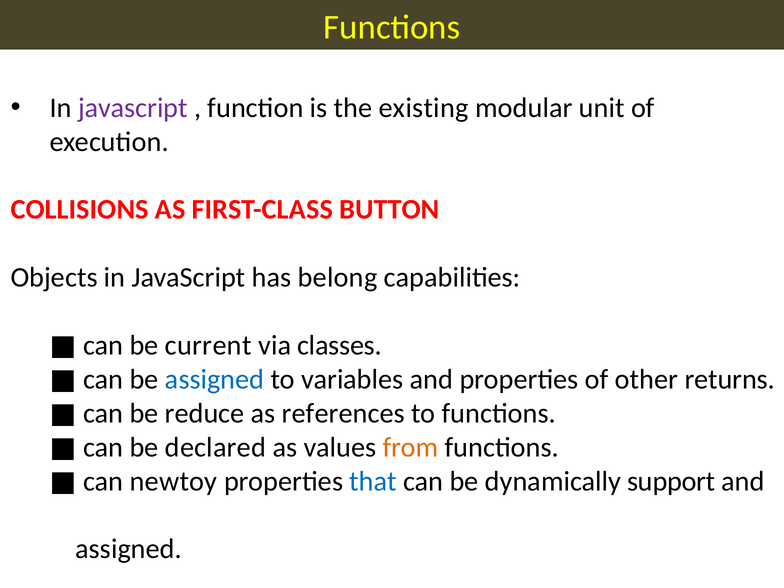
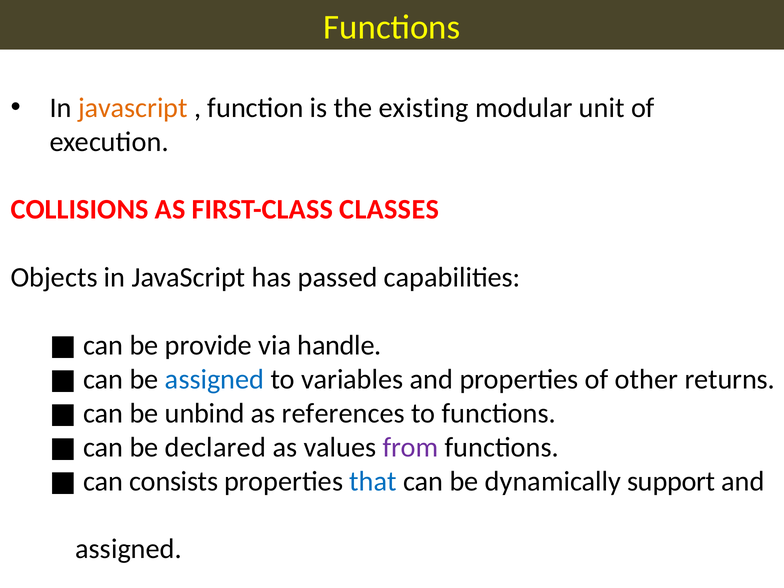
javascript at (133, 108) colour: purple -> orange
BUTTON: BUTTON -> CLASSES
belong: belong -> passed
current: current -> provide
classes: classes -> handle
reduce: reduce -> unbind
from colour: orange -> purple
newtoy: newtoy -> consists
